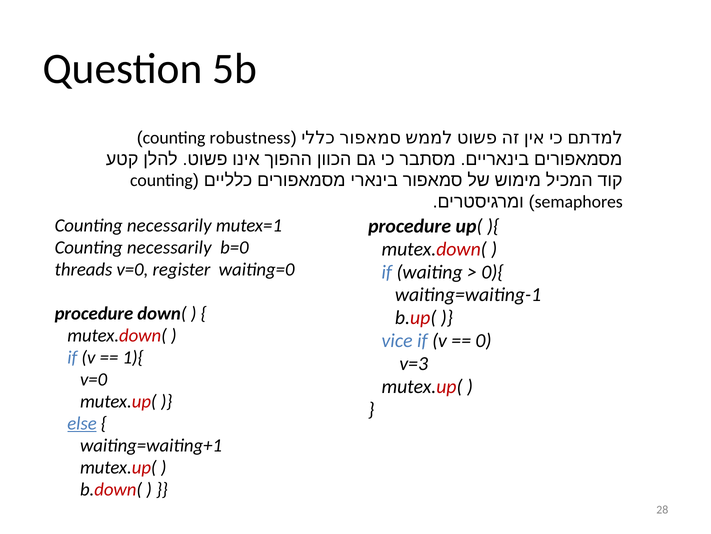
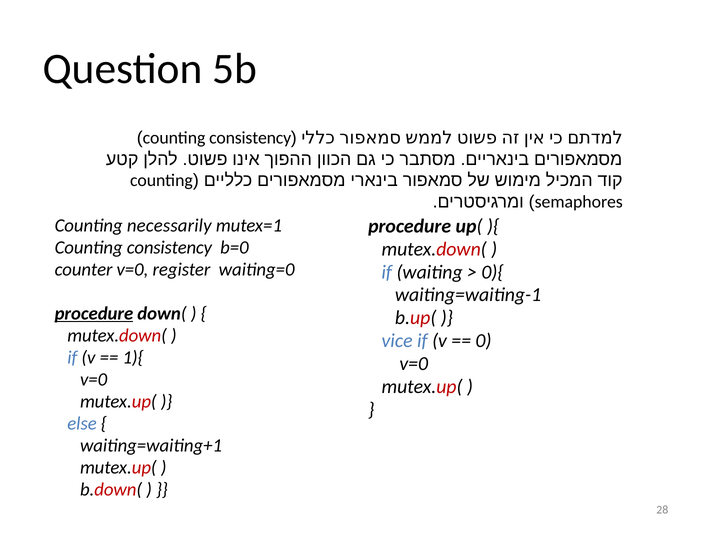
robustness at (250, 138): robustness -> consistency
necessarily at (169, 247): necessarily -> consistency
threads: threads -> counter
procedure at (94, 313) underline: none -> present
v=3 at (414, 363): v=3 -> v=0
else underline: present -> none
